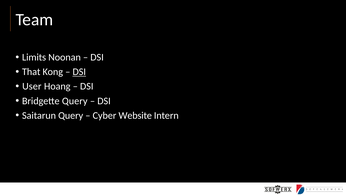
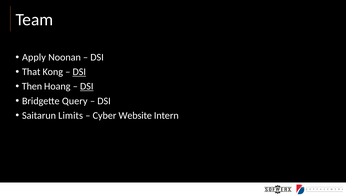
Limits: Limits -> Apply
User: User -> Then
DSI at (87, 86) underline: none -> present
Saitarun Query: Query -> Limits
